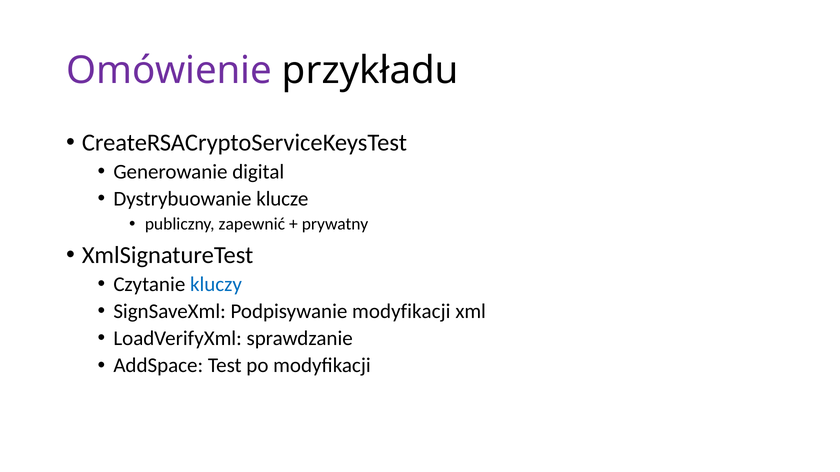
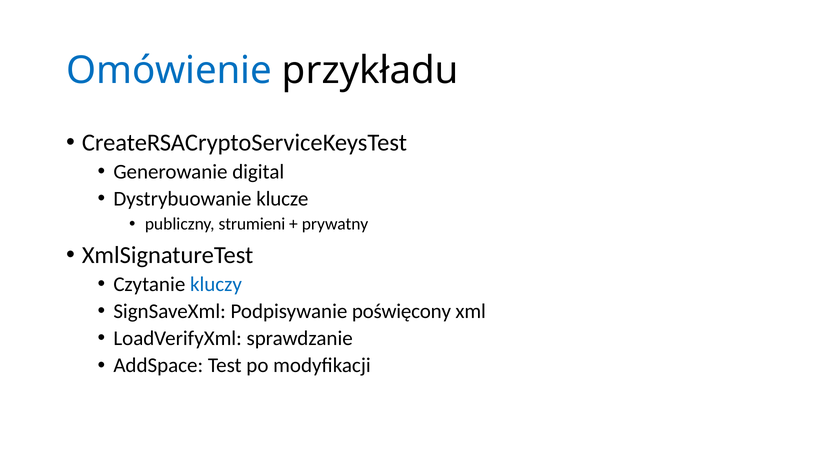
Omówienie colour: purple -> blue
zapewnić: zapewnić -> strumieni
Podpisywanie modyfikacji: modyfikacji -> poświęcony
